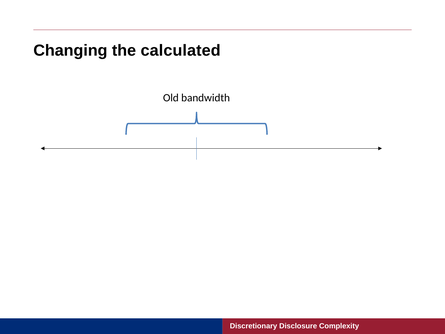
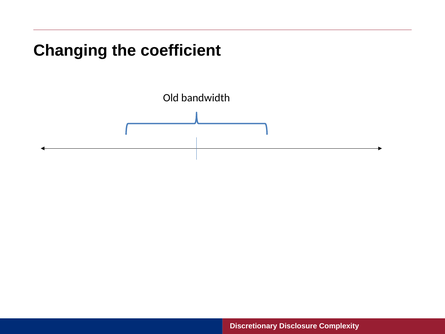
calculated: calculated -> coefficient
